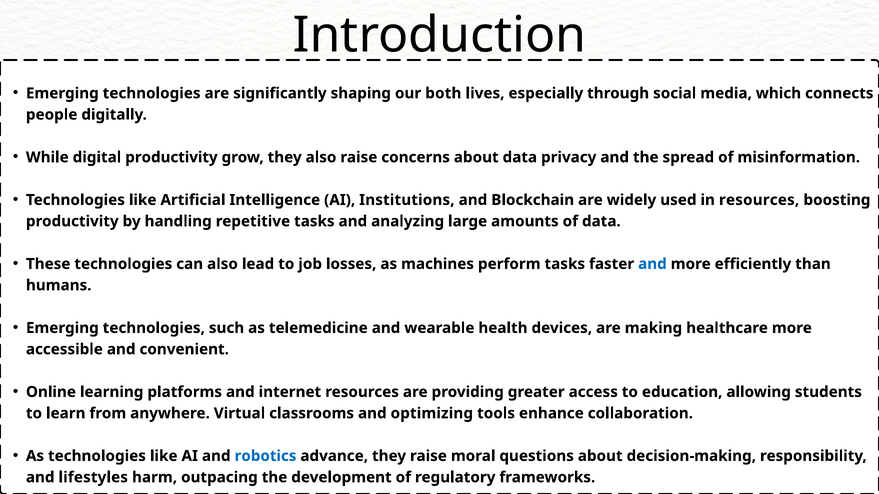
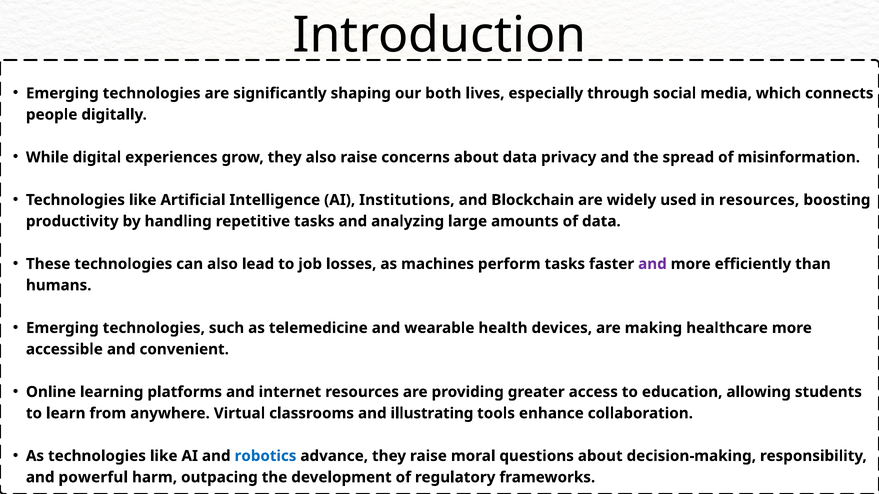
digital productivity: productivity -> experiences
and at (652, 264) colour: blue -> purple
optimizing: optimizing -> illustrating
lifestyles: lifestyles -> powerful
